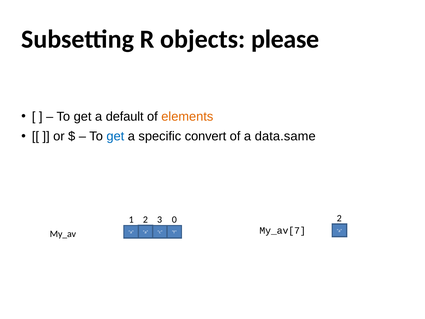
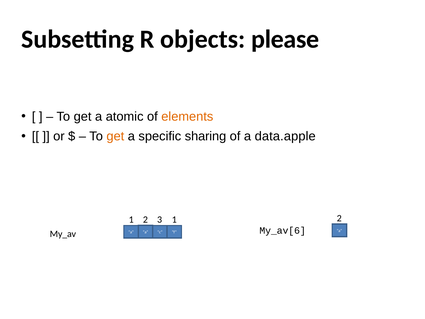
default: default -> atomic
get at (115, 136) colour: blue -> orange
convert: convert -> sharing
data.same: data.same -> data.apple
3 0: 0 -> 1
My_av[7: My_av[7 -> My_av[6
